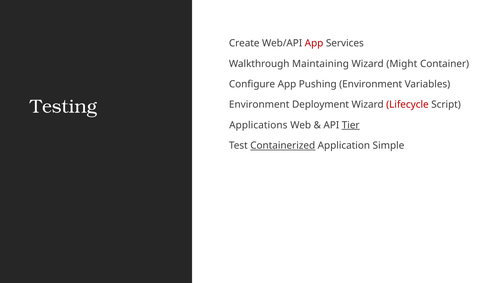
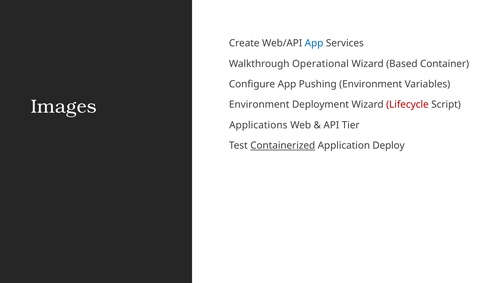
App at (314, 43) colour: red -> blue
Maintaining: Maintaining -> Operational
Might: Might -> Based
Testing: Testing -> Images
Tier underline: present -> none
Simple: Simple -> Deploy
